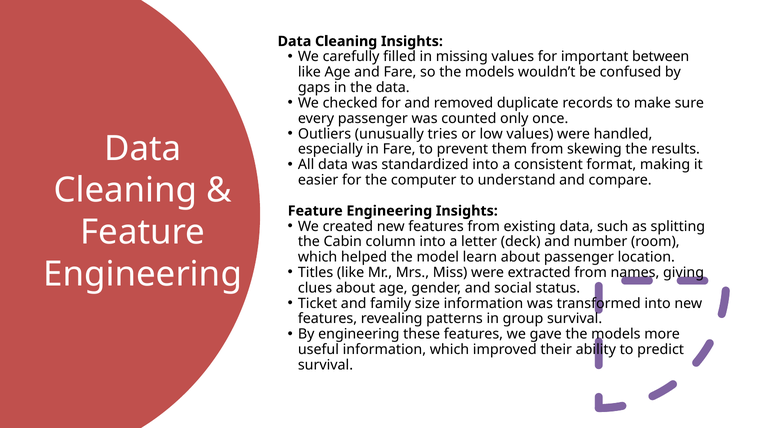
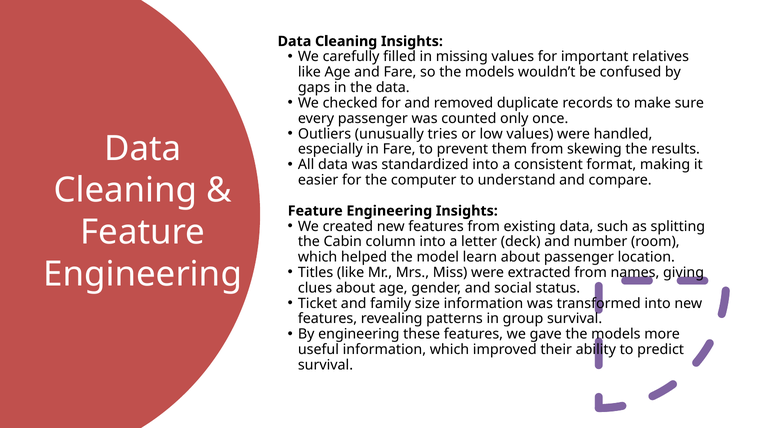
between: between -> relatives
